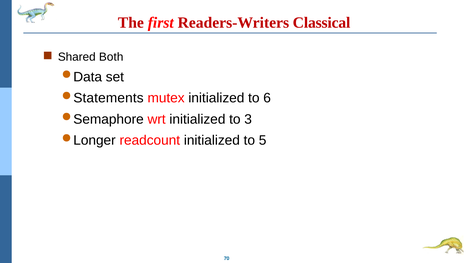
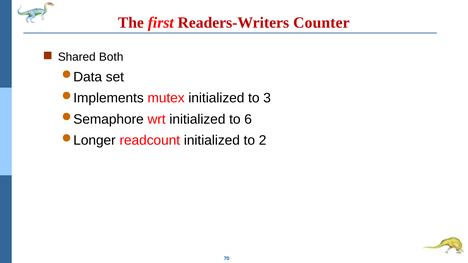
Classical: Classical -> Counter
Statements: Statements -> Implements
6: 6 -> 3
3: 3 -> 6
5: 5 -> 2
